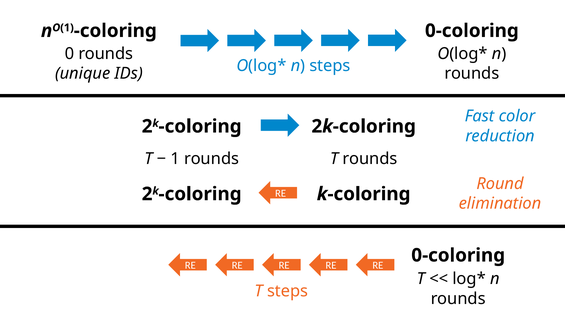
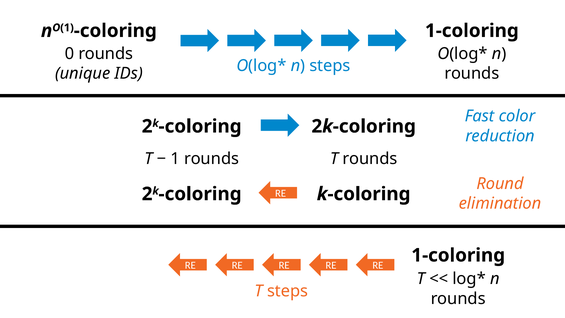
0-coloring at (472, 31): 0-coloring -> 1-coloring
0-coloring at (458, 255): 0-coloring -> 1-coloring
